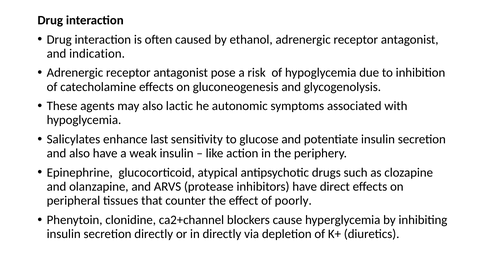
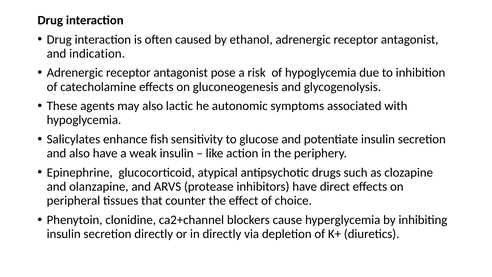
last: last -> fish
poorly: poorly -> choice
